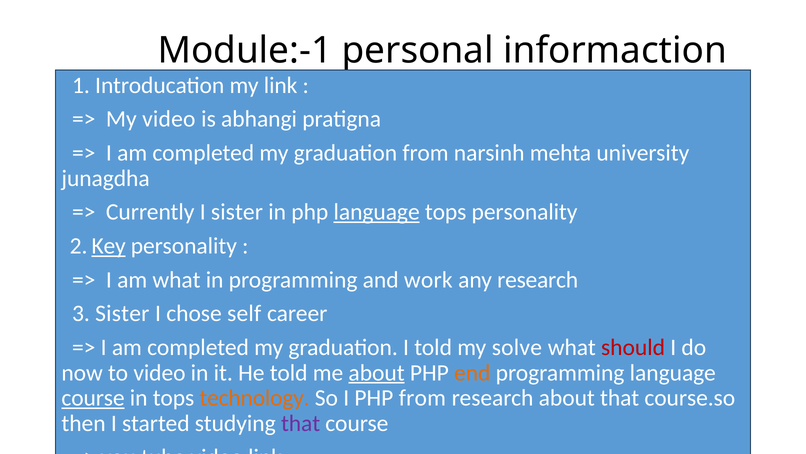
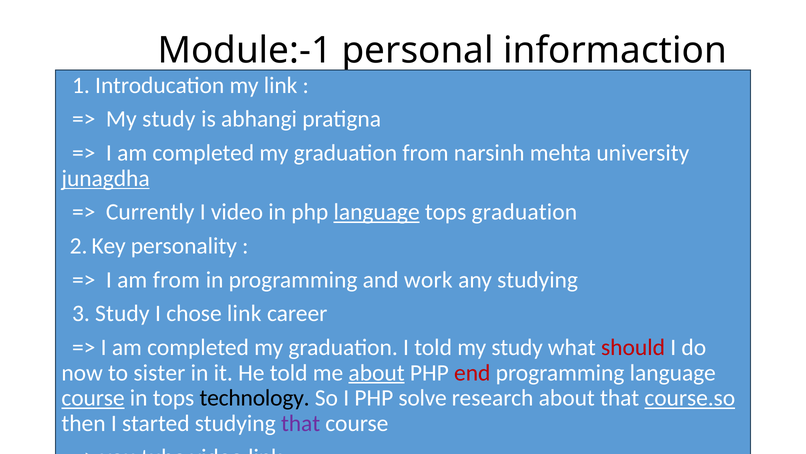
video at (169, 119): video -> study
junagdha underline: none -> present
I sister: sister -> video
tops personality: personality -> graduation
Key underline: present -> none
am what: what -> from
any research: research -> studying
3 Sister: Sister -> Study
chose self: self -> link
told my solve: solve -> study
to video: video -> sister
end colour: orange -> red
technology colour: orange -> black
PHP from: from -> solve
course.so underline: none -> present
